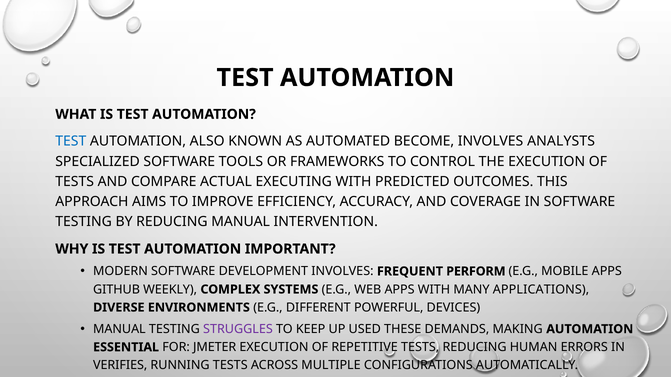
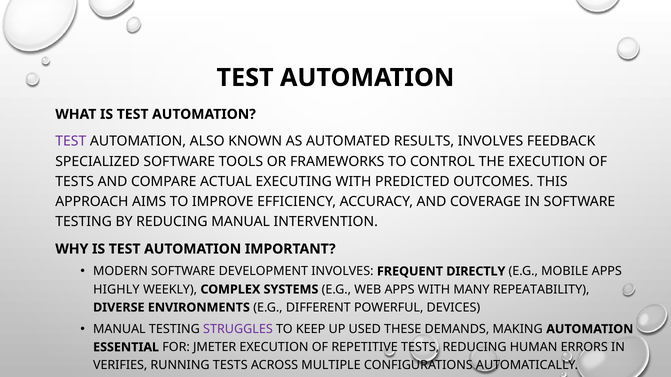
TEST at (71, 142) colour: blue -> purple
BECOME: BECOME -> RESULTS
ANALYSTS: ANALYSTS -> FEEDBACK
PERFORM: PERFORM -> DIRECTLY
GITHUB: GITHUB -> HIGHLY
APPLICATIONS: APPLICATIONS -> REPEATABILITY
